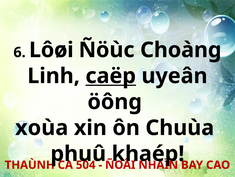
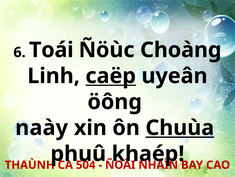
Lôøi: Lôøi -> Toái
xoùa: xoùa -> naày
Chuùa underline: none -> present
